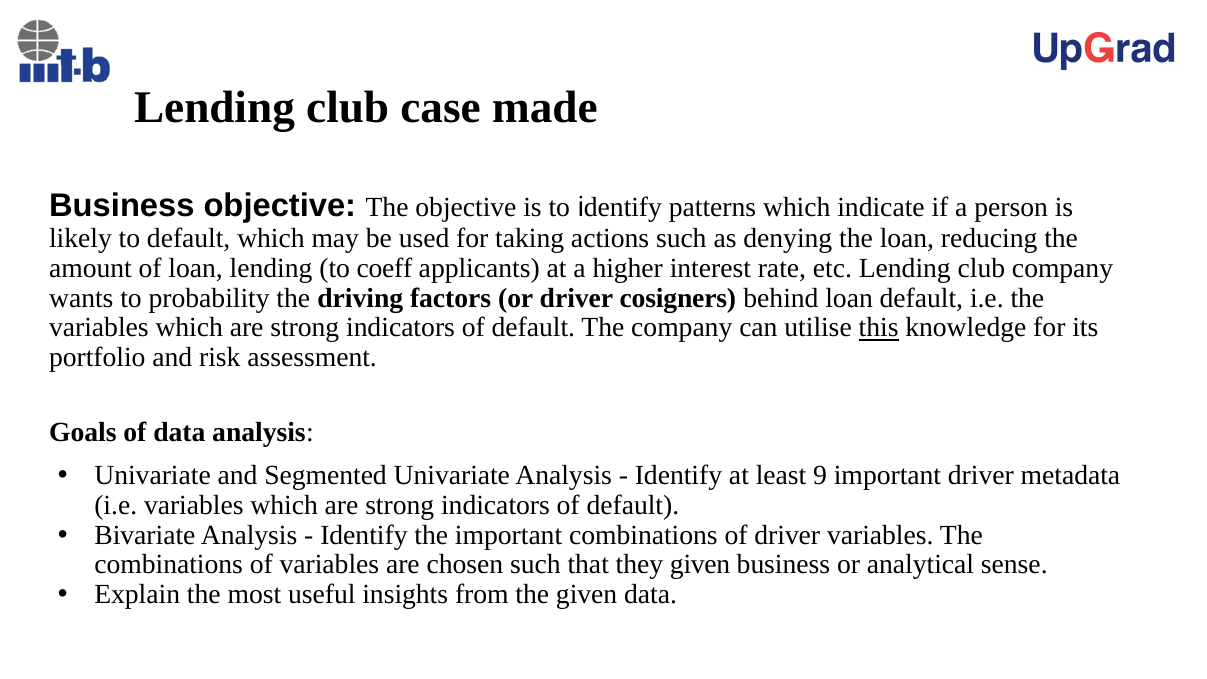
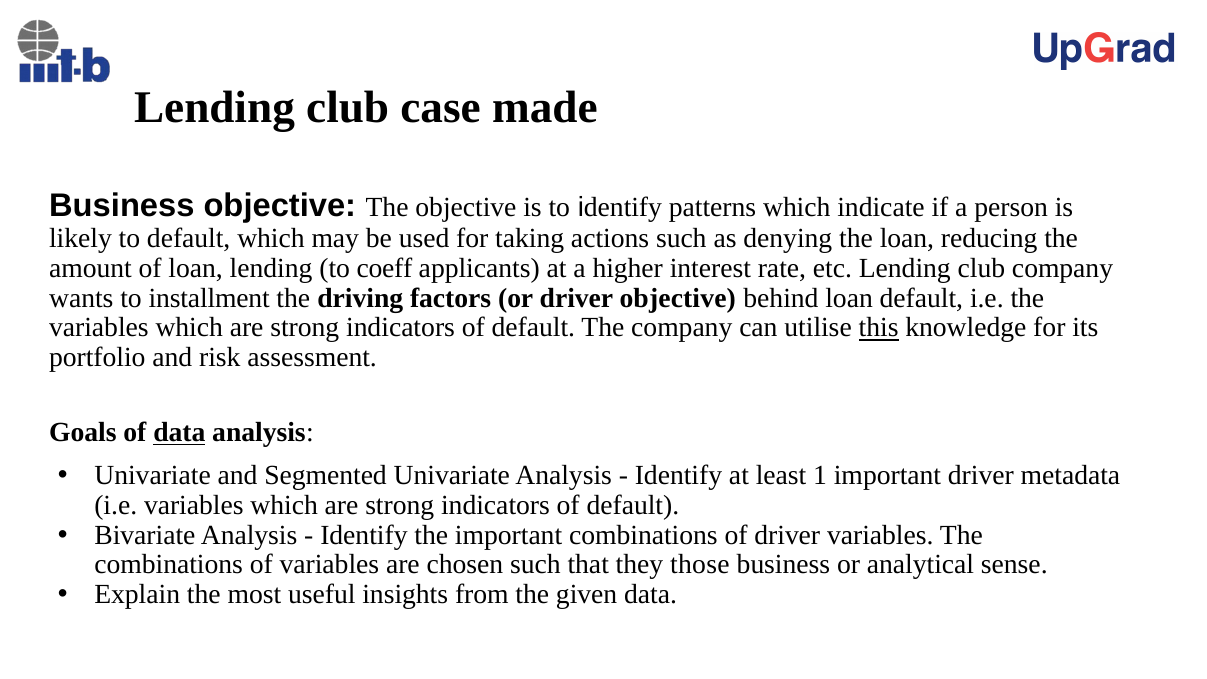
probability: probability -> installment
driver cosigners: cosigners -> objective
data at (179, 433) underline: none -> present
9: 9 -> 1
they given: given -> those
